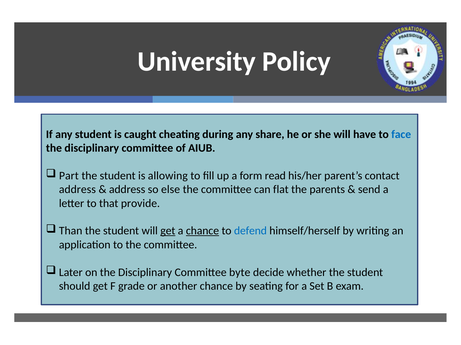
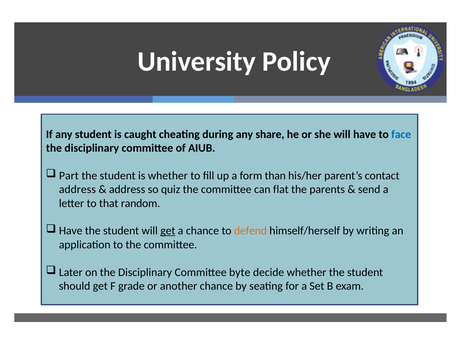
is allowing: allowing -> whether
read: read -> than
else: else -> quiz
provide: provide -> random
Than at (71, 231): Than -> Have
chance at (202, 231) underline: present -> none
defend colour: blue -> orange
